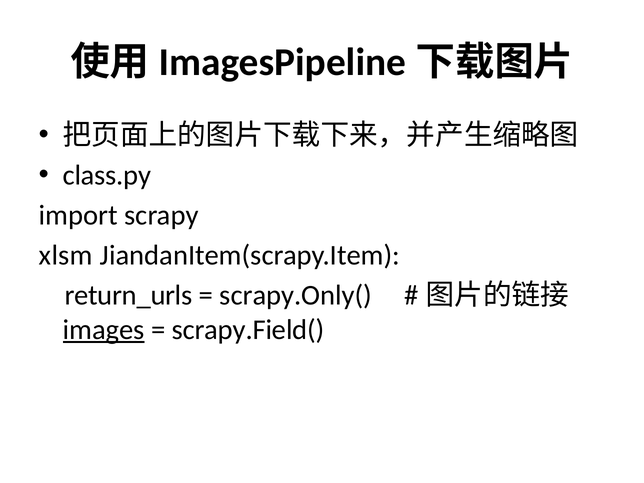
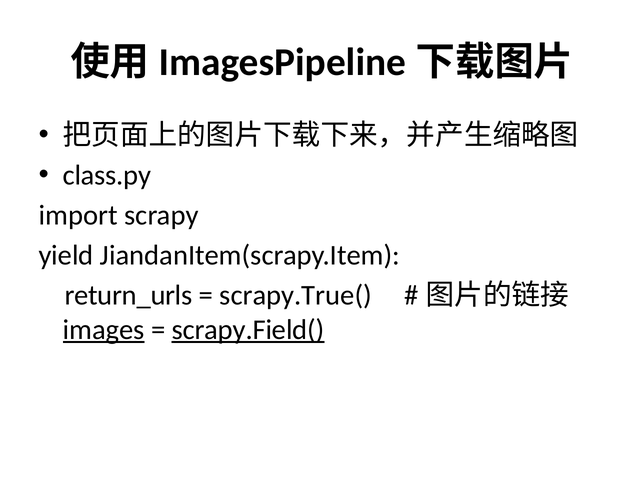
xlsm: xlsm -> yield
scrapy.Only(: scrapy.Only( -> scrapy.True(
scrapy.Field( underline: none -> present
